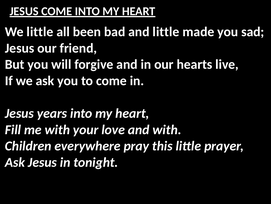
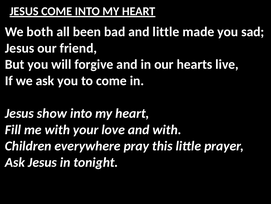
We little: little -> both
years: years -> show
